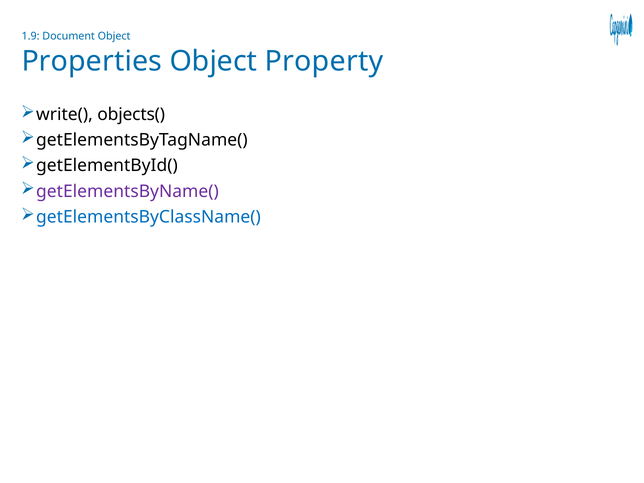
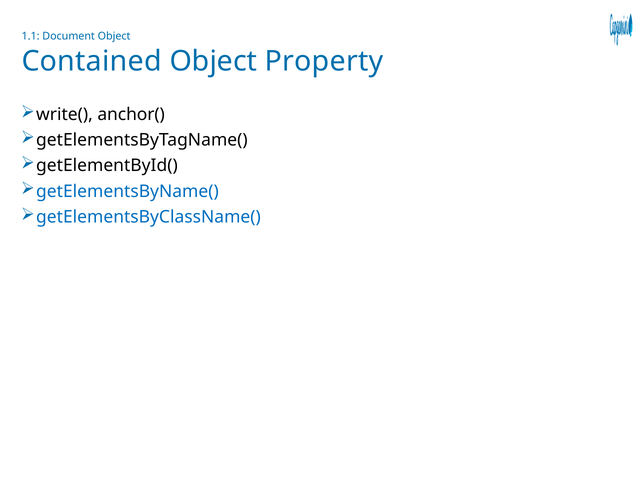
1.9: 1.9 -> 1.1
Properties: Properties -> Contained
objects(: objects( -> anchor(
getElementsByName( colour: purple -> blue
